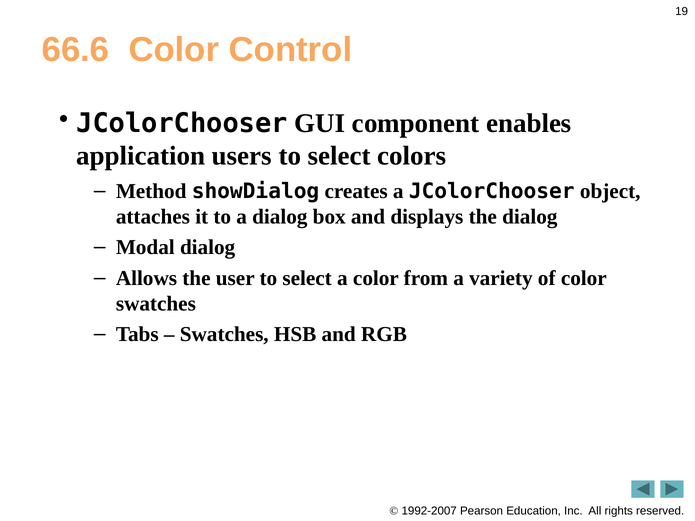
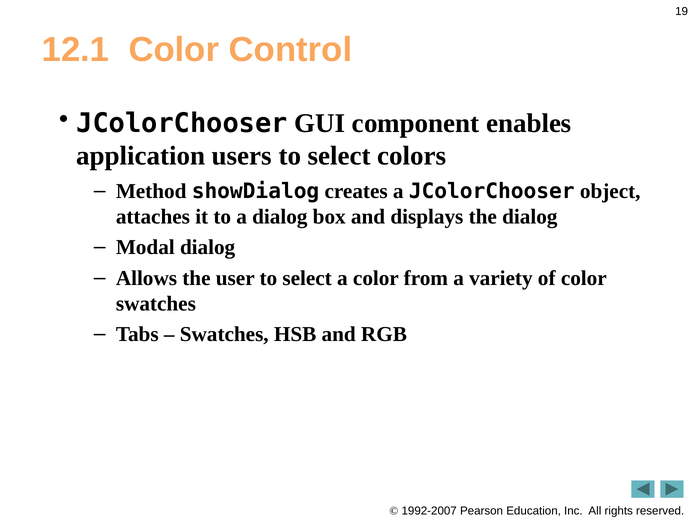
66.6: 66.6 -> 12.1
